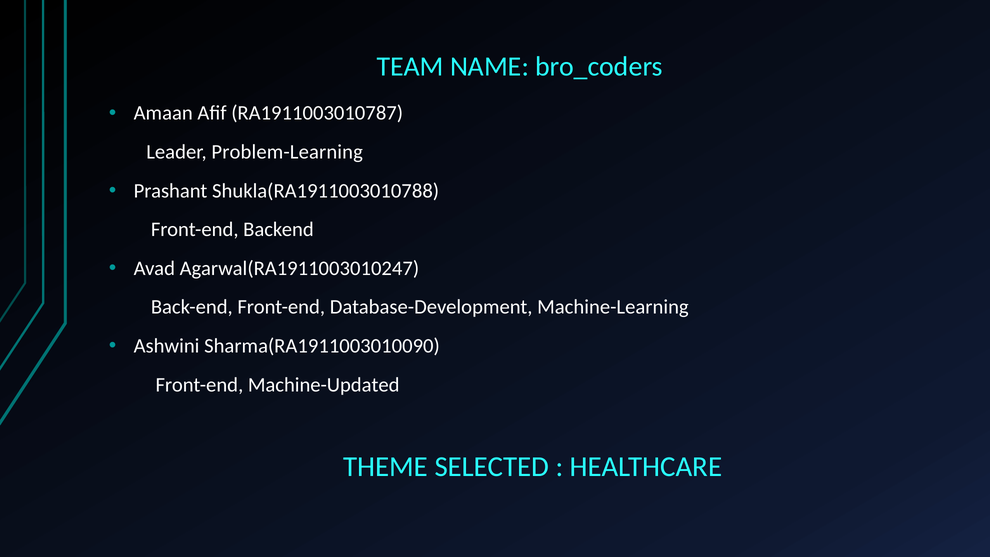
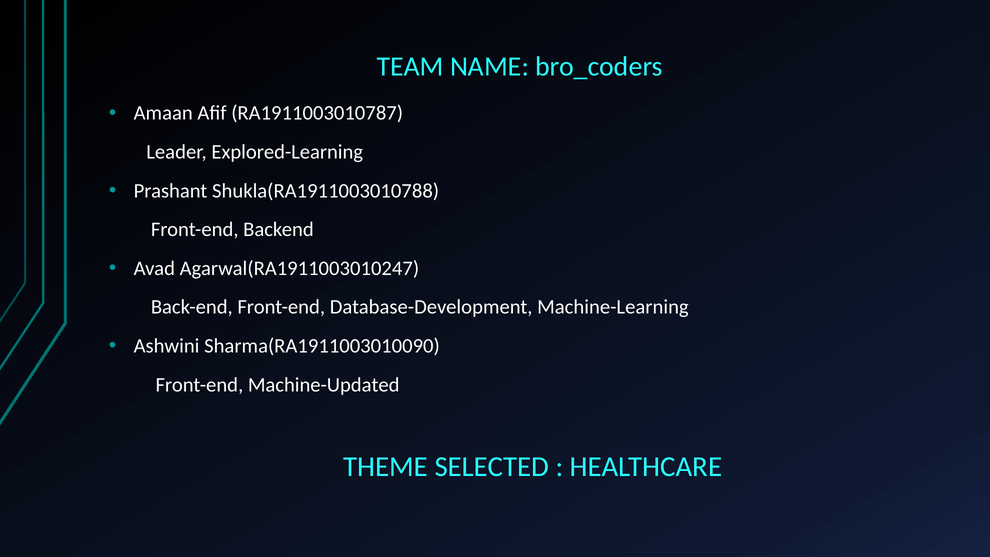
Problem-Learning: Problem-Learning -> Explored-Learning
